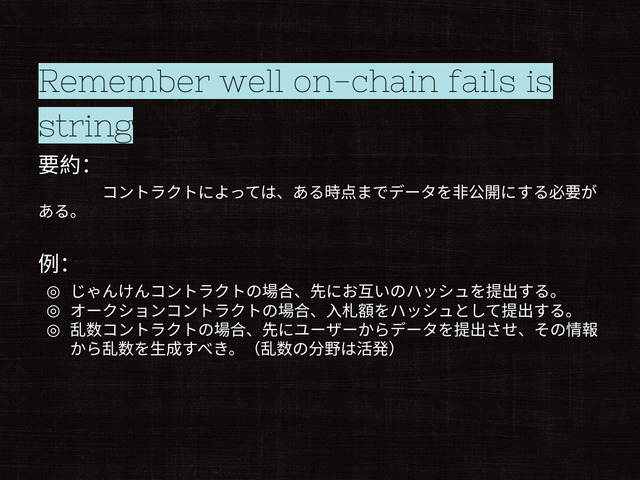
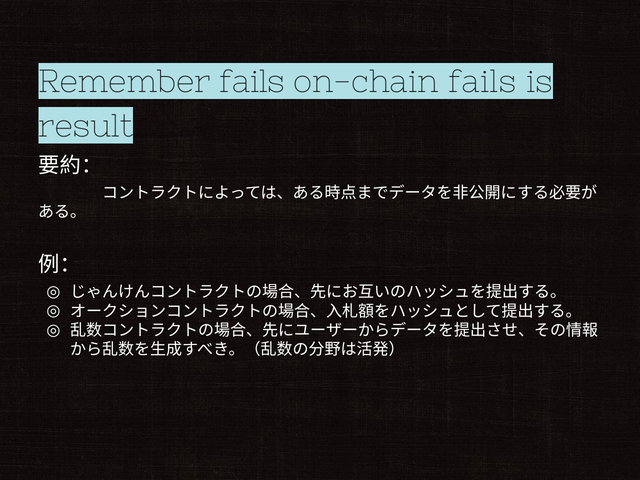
Remember well: well -> fails
string: string -> result
